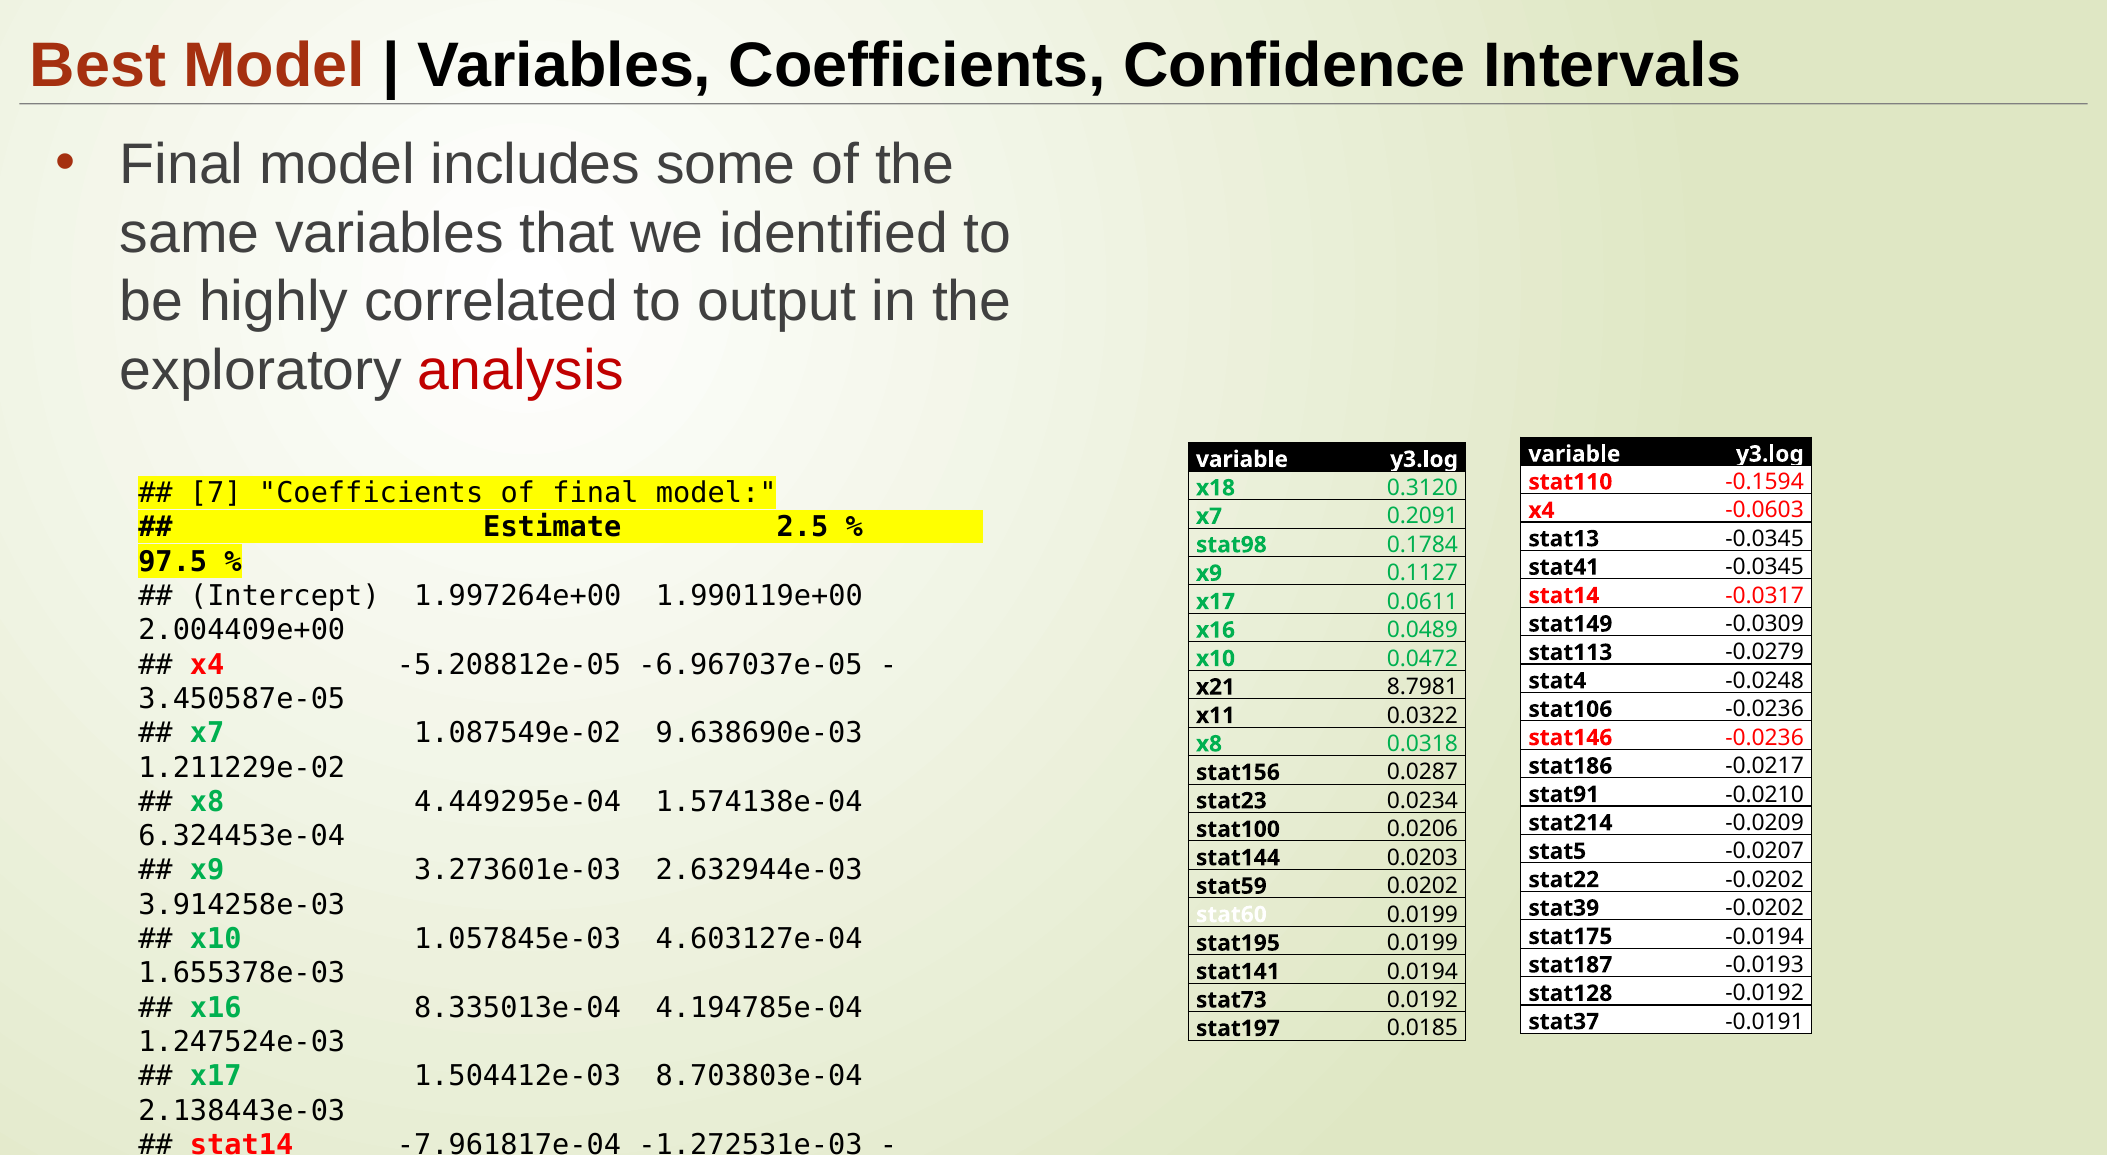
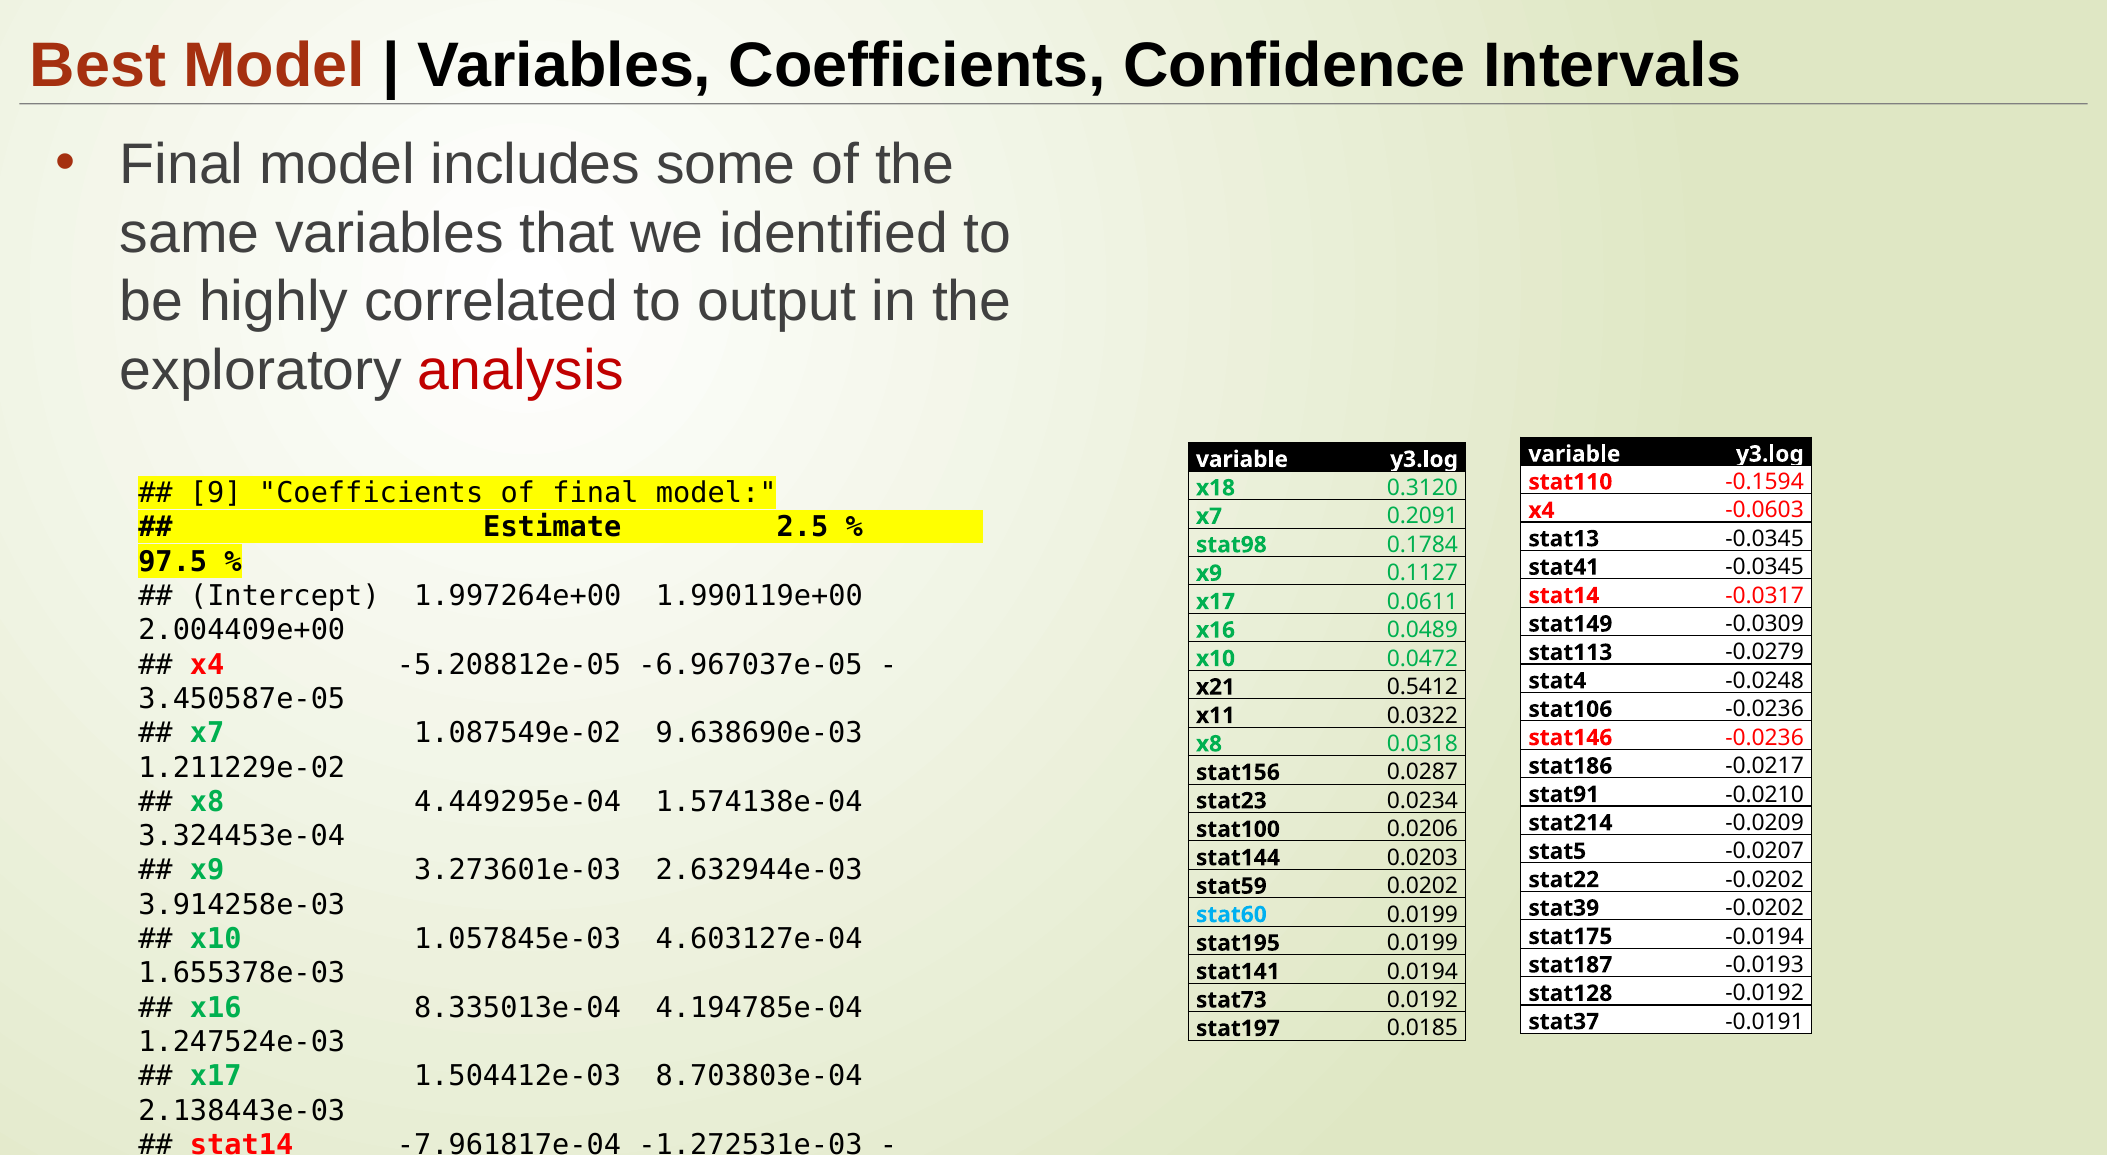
7: 7 -> 9
8.7981: 8.7981 -> 0.5412
6.324453e-04: 6.324453e-04 -> 3.324453e-04
stat60 colour: white -> light blue
